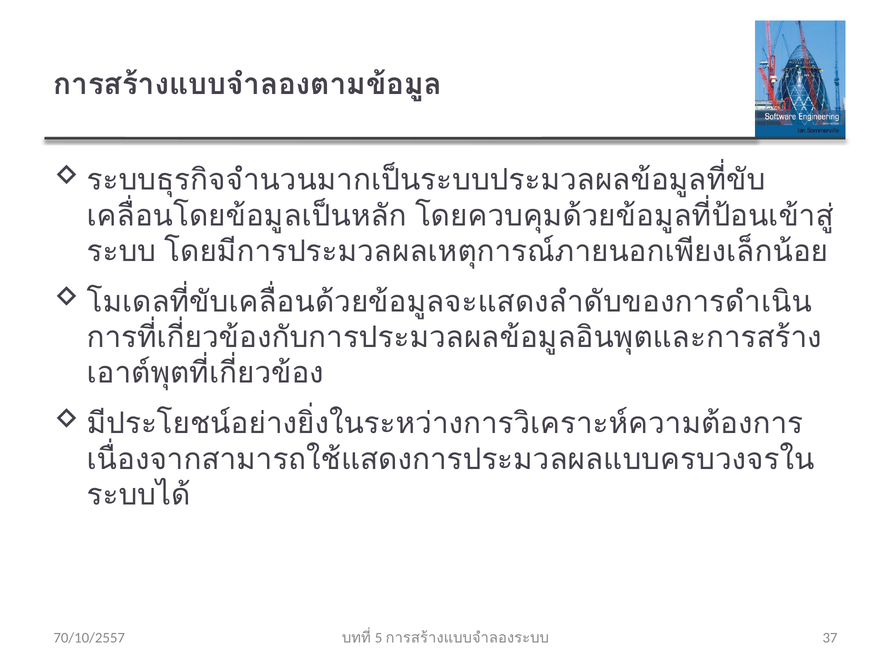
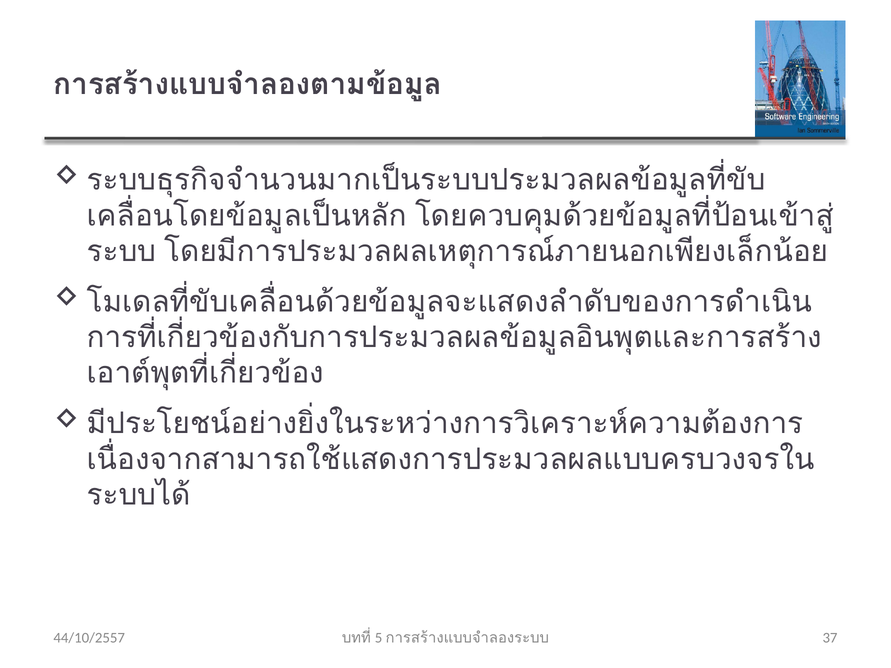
70/10/2557: 70/10/2557 -> 44/10/2557
